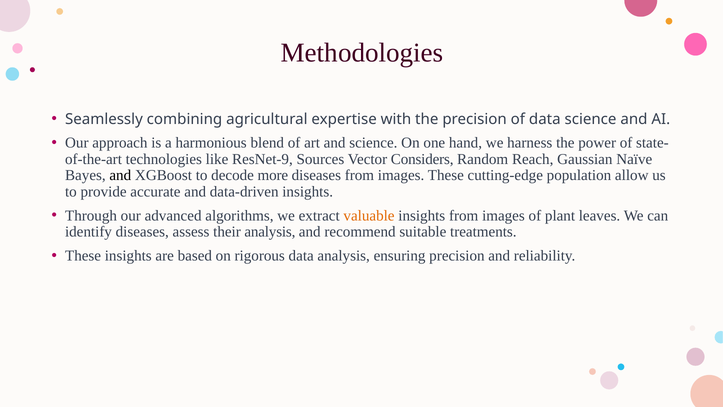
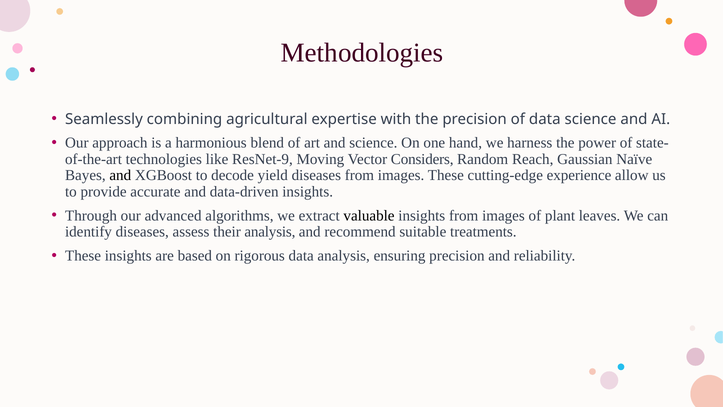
Sources: Sources -> Moving
more: more -> yield
population: population -> experience
valuable colour: orange -> black
